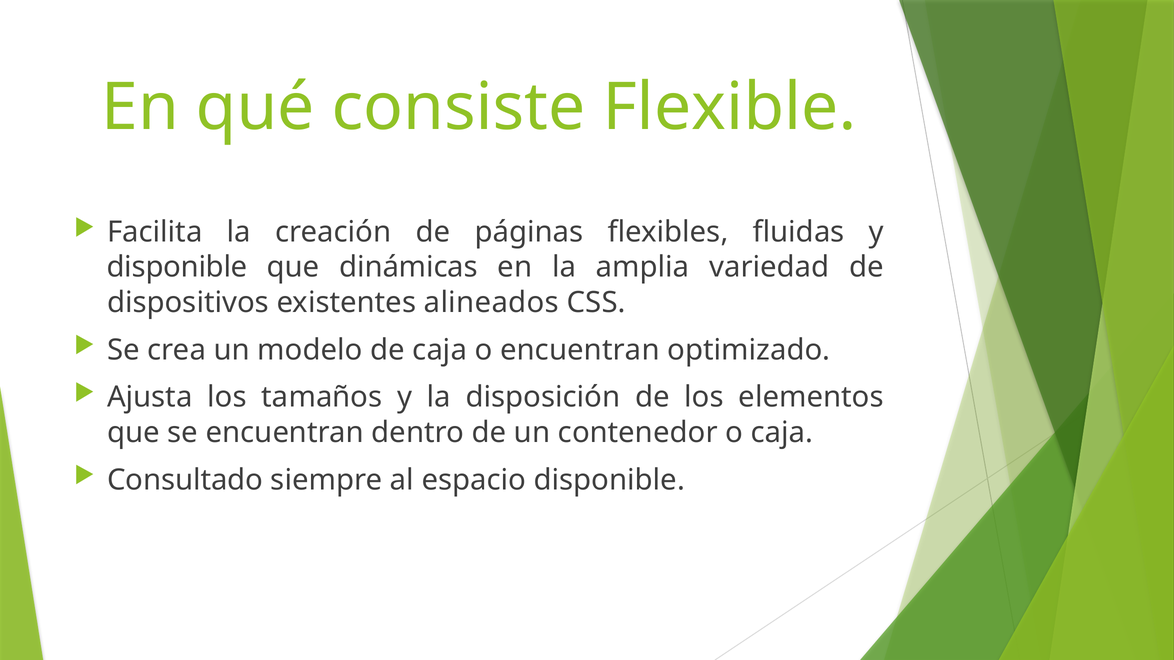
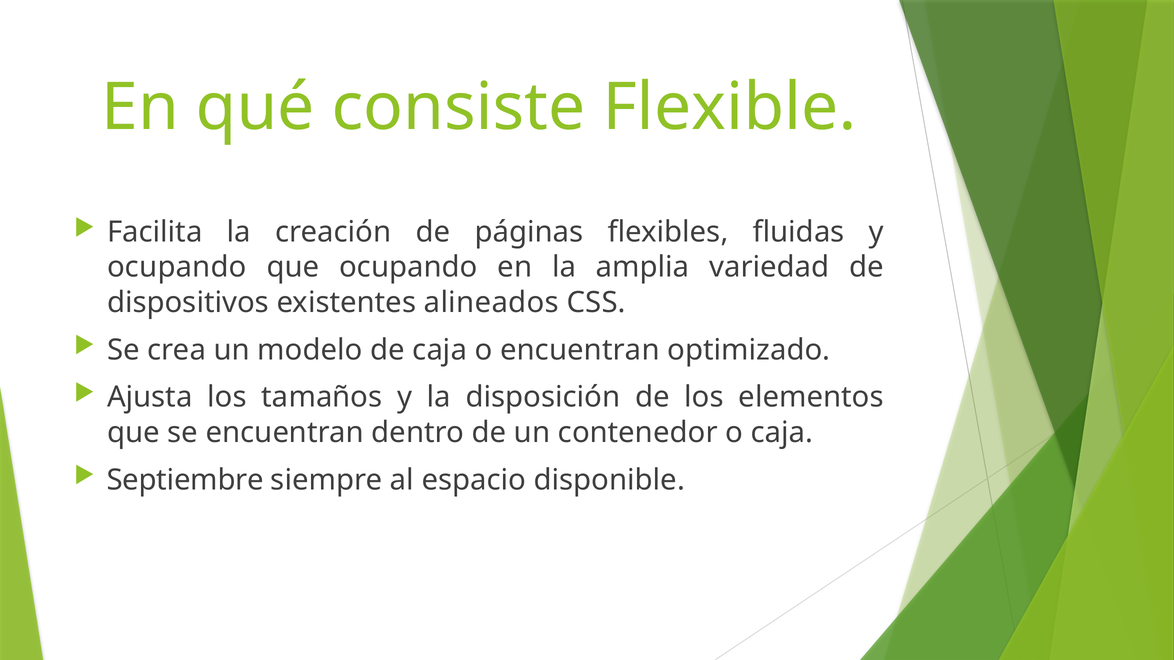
disponible at (177, 267): disponible -> ocupando
que dinámicas: dinámicas -> ocupando
Consultado: Consultado -> Septiembre
